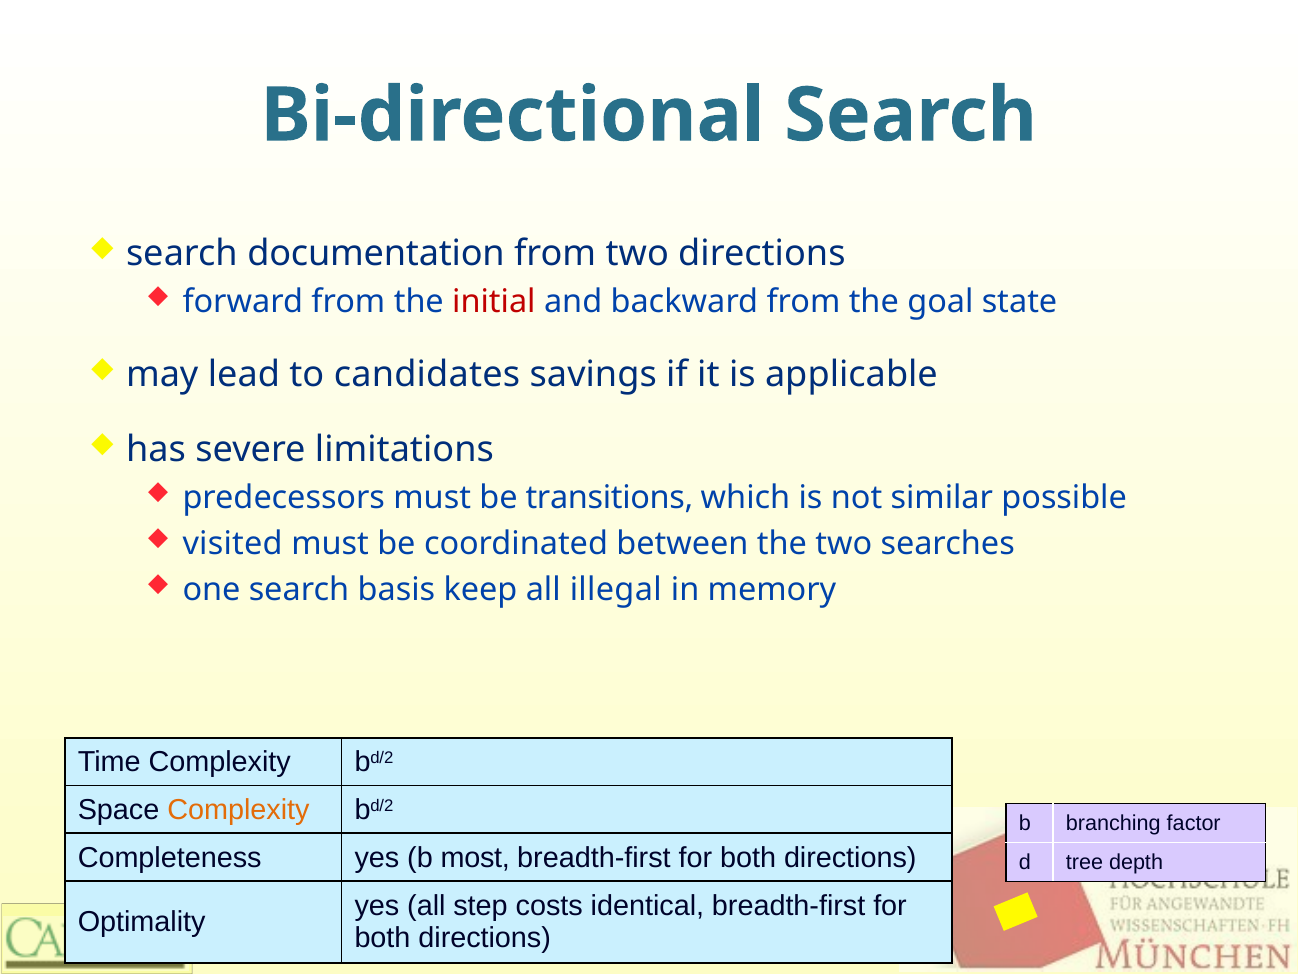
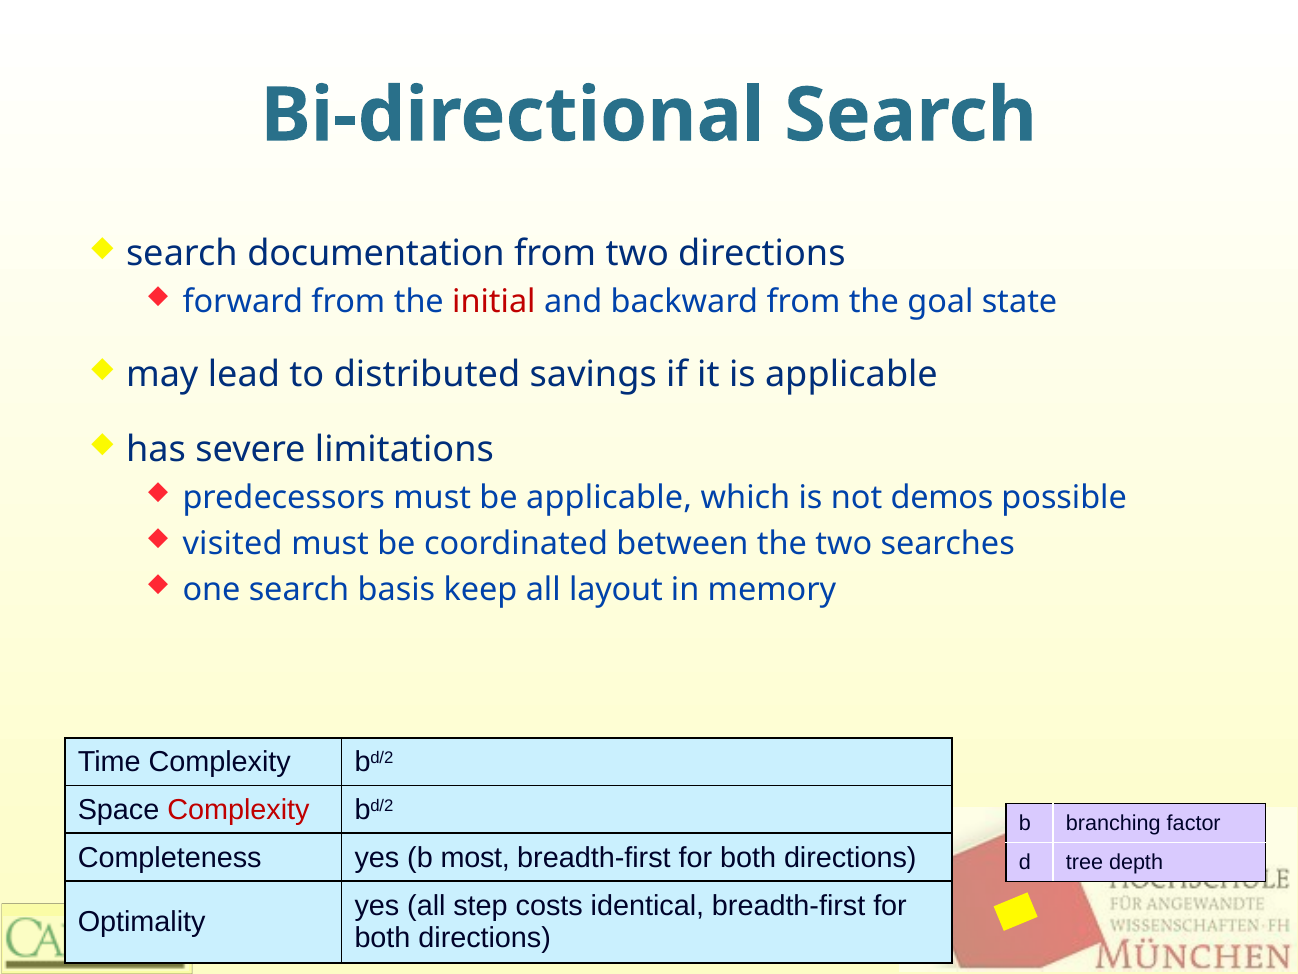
candidates: candidates -> distributed
be transitions: transitions -> applicable
similar: similar -> demos
illegal: illegal -> layout
Complexity at (238, 809) colour: orange -> red
